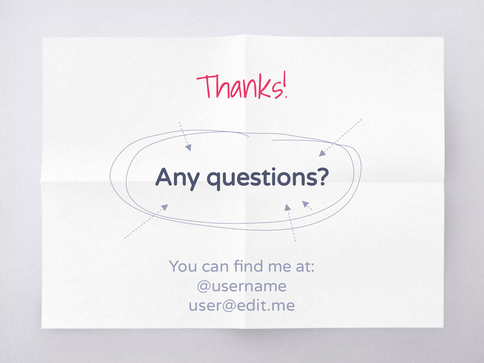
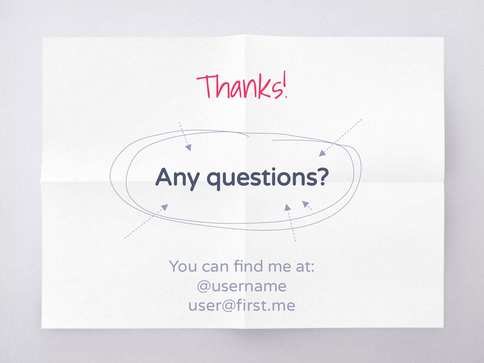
user@edit.me: user@edit.me -> user@first.me
